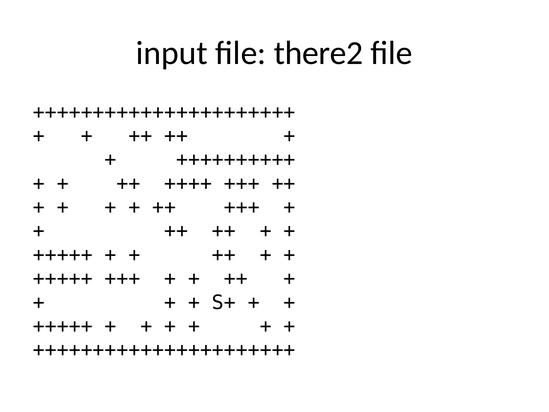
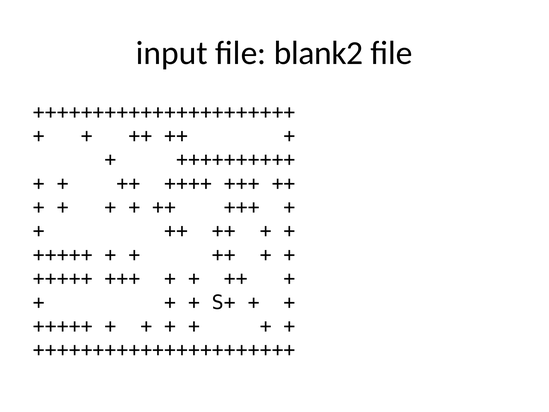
there2: there2 -> blank2
